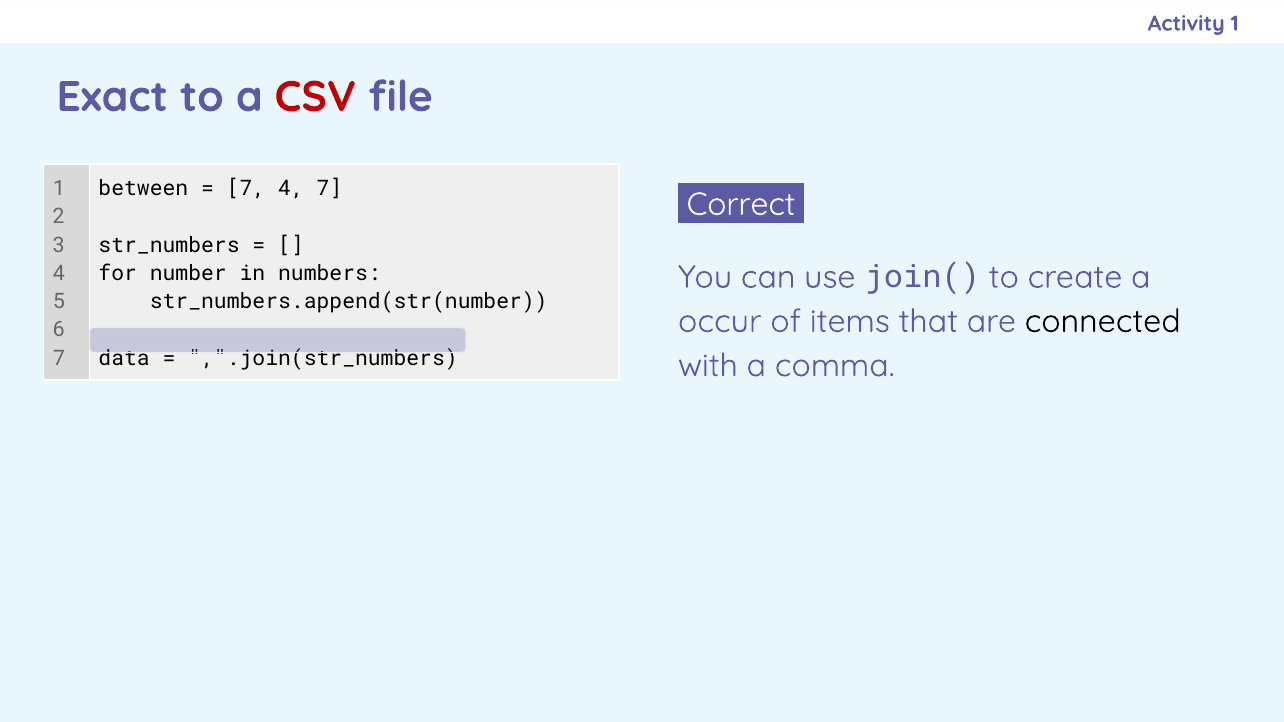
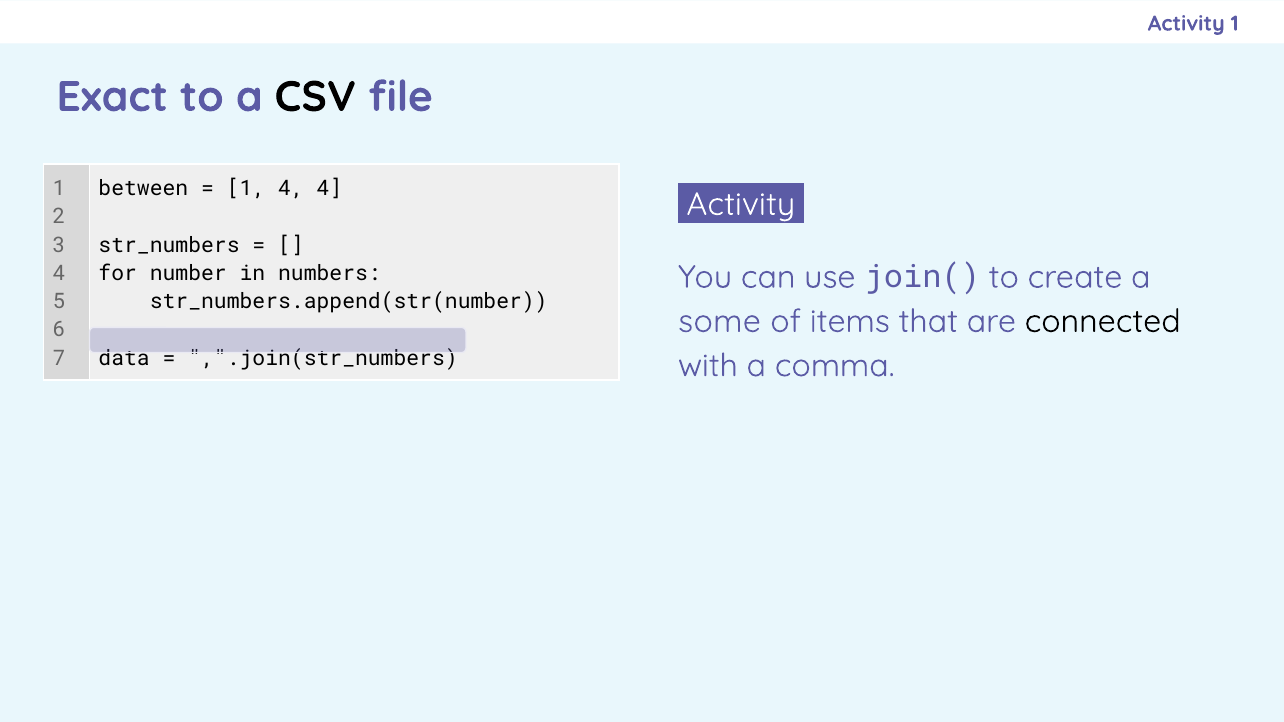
CSV colour: red -> black
7 at (246, 189): 7 -> 1
4 7: 7 -> 4
Correct at (741, 204): Correct -> Activity
occur: occur -> some
